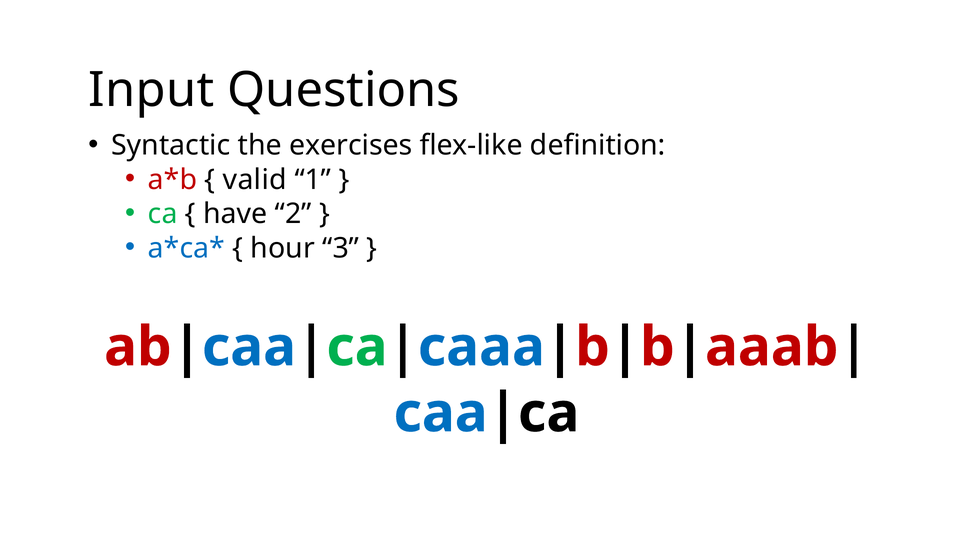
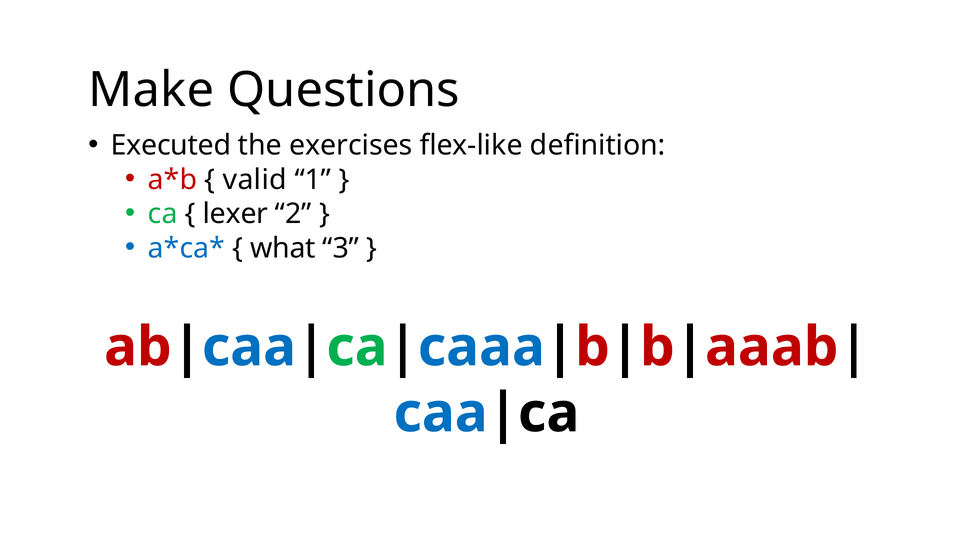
Input: Input -> Make
Syntactic: Syntactic -> Executed
have: have -> lexer
hour: hour -> what
